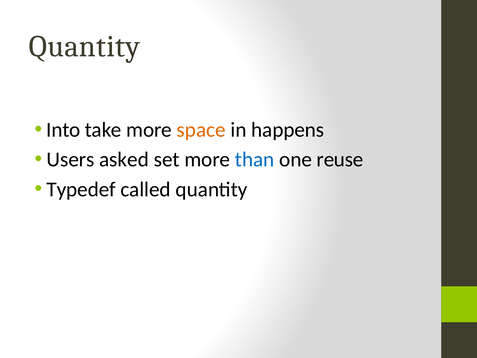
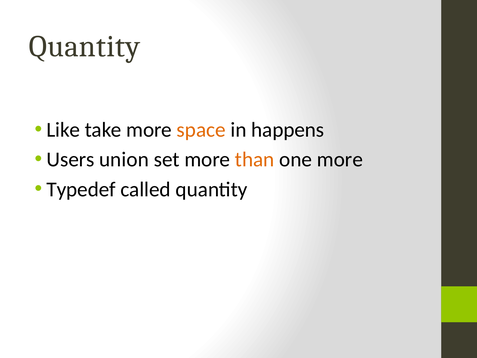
Into: Into -> Like
asked: asked -> union
than colour: blue -> orange
one reuse: reuse -> more
